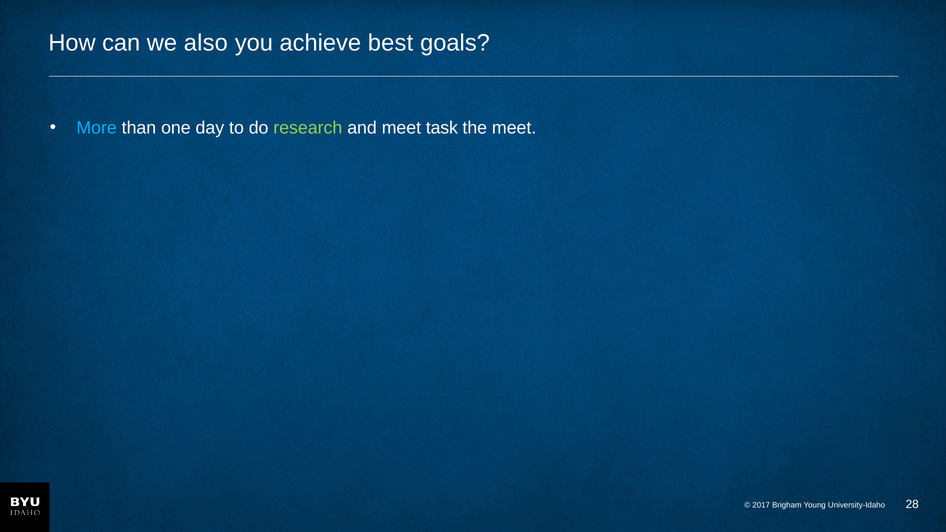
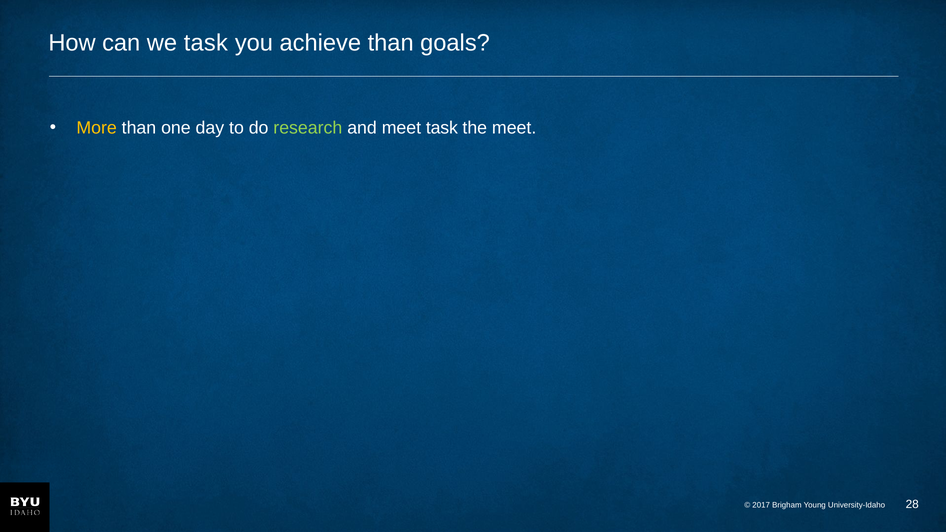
we also: also -> task
achieve best: best -> than
More colour: light blue -> yellow
